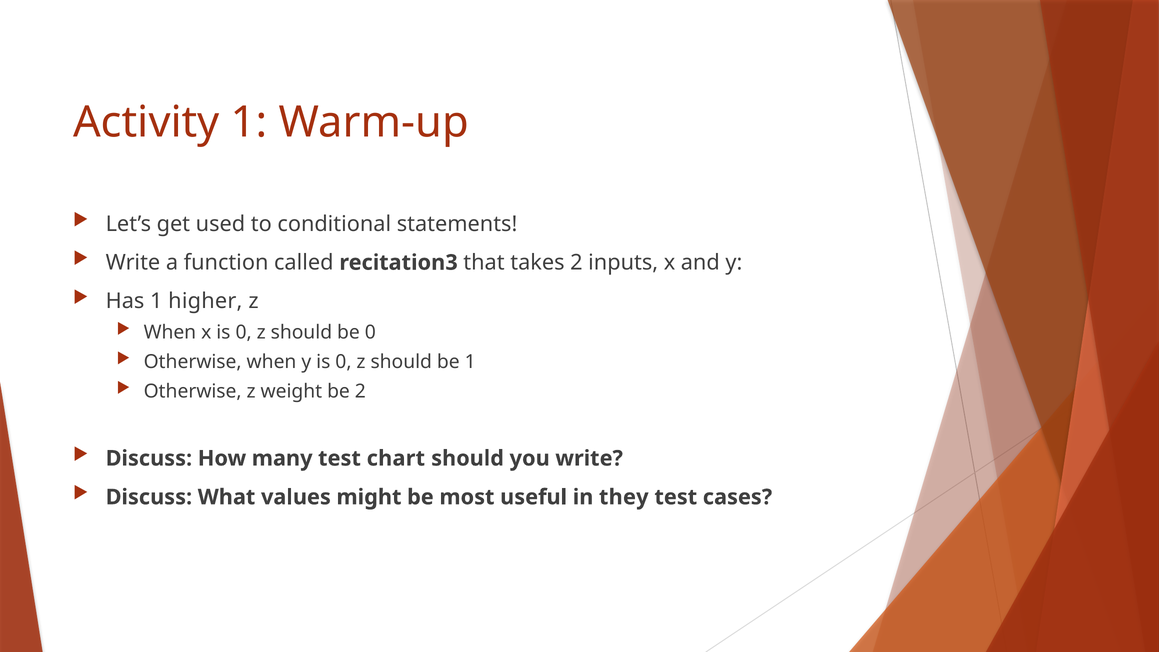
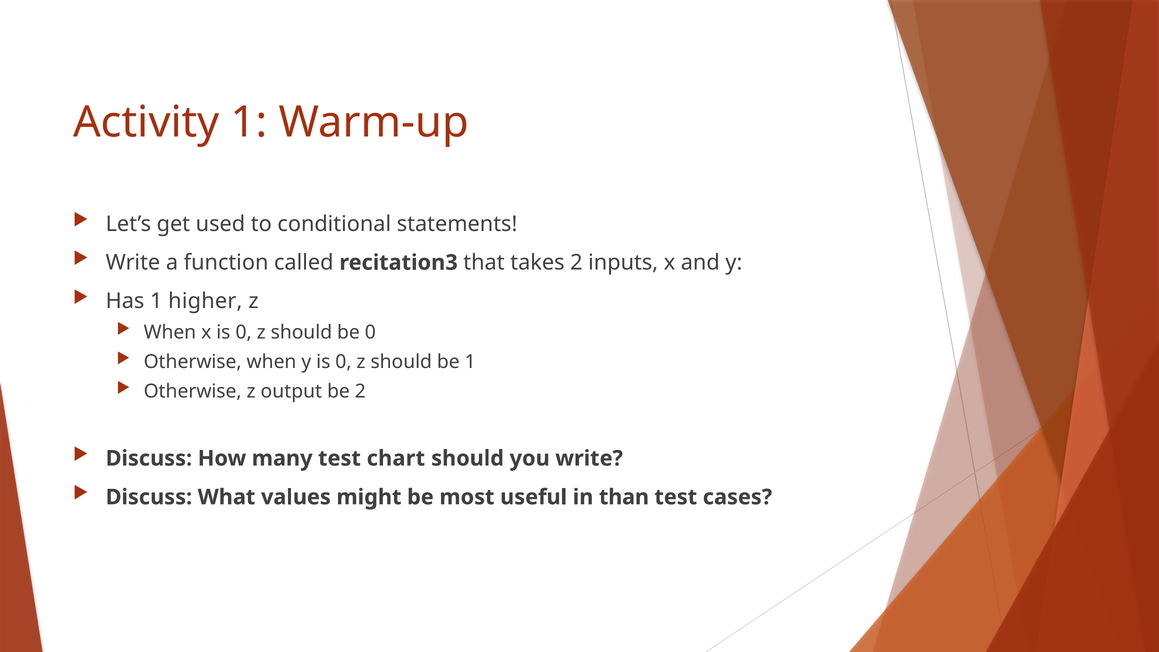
weight: weight -> output
they: they -> than
